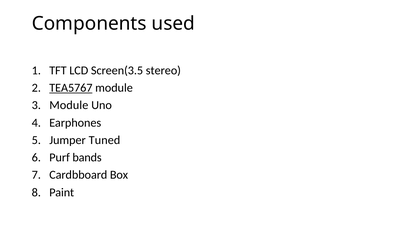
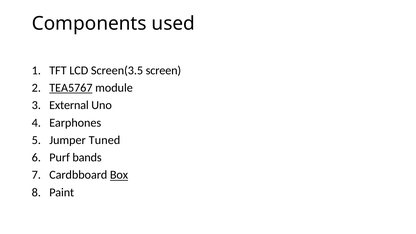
stereo: stereo -> screen
Module at (69, 105): Module -> External
Box underline: none -> present
